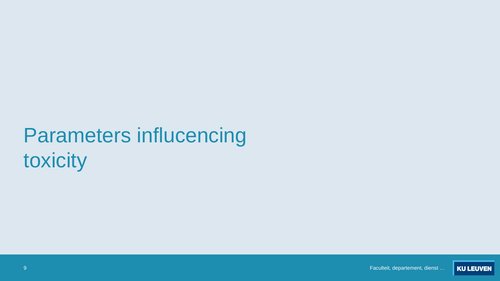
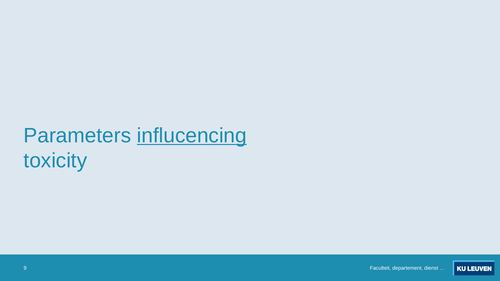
influcencing underline: none -> present
